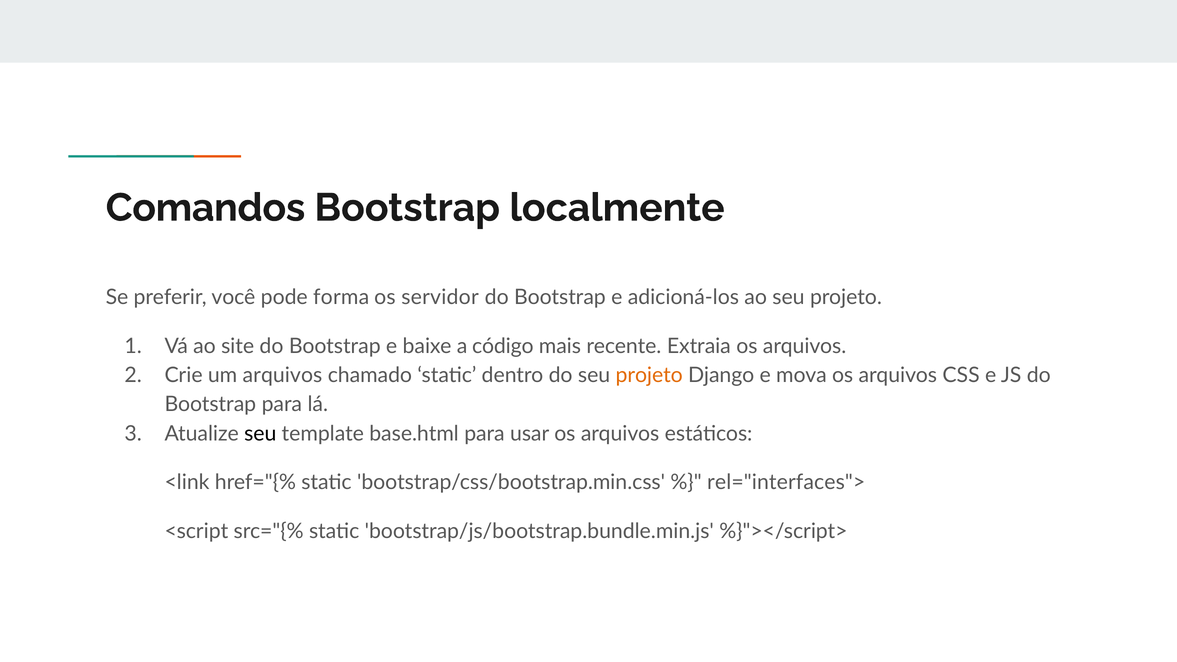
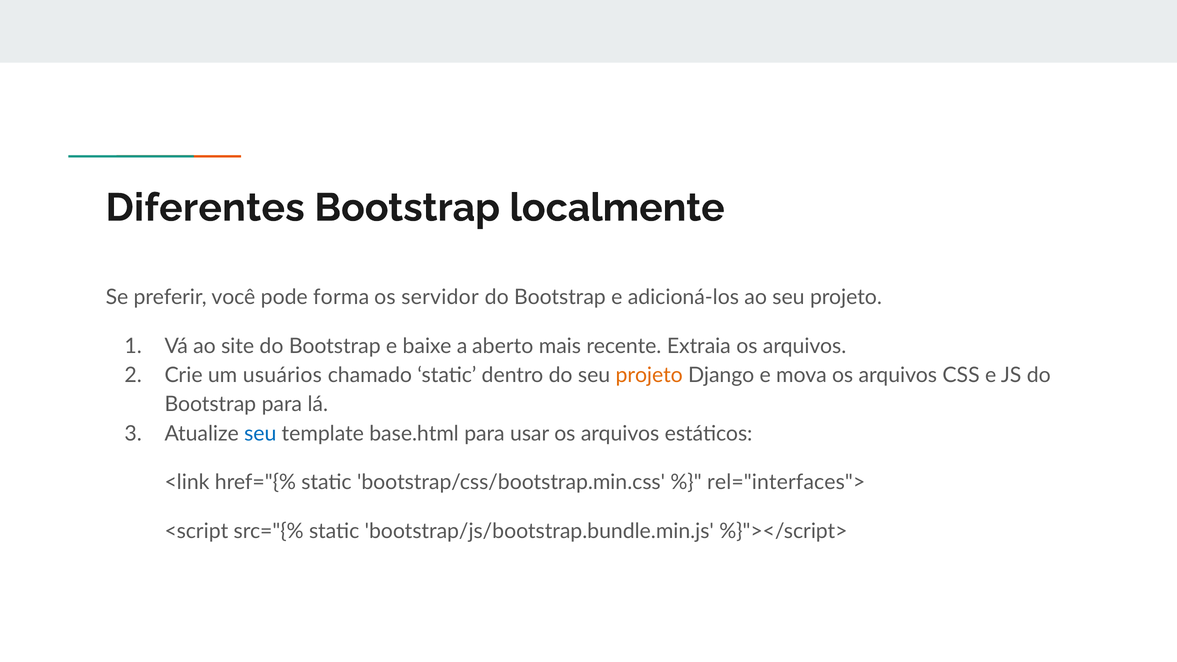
Comandos: Comandos -> Diferentes
código: código -> aberto
um arquivos: arquivos -> usuários
seu at (260, 434) colour: black -> blue
